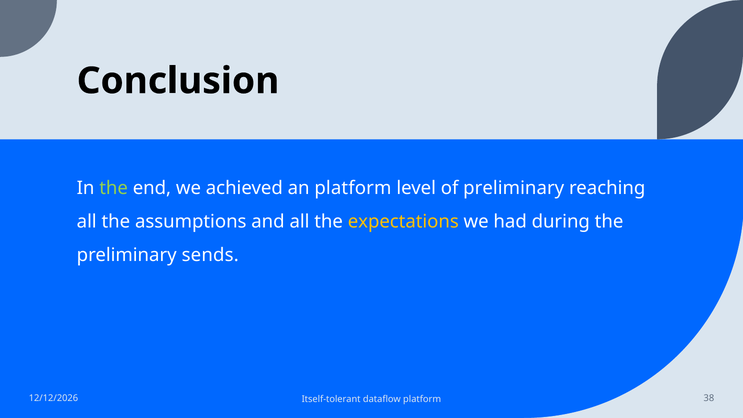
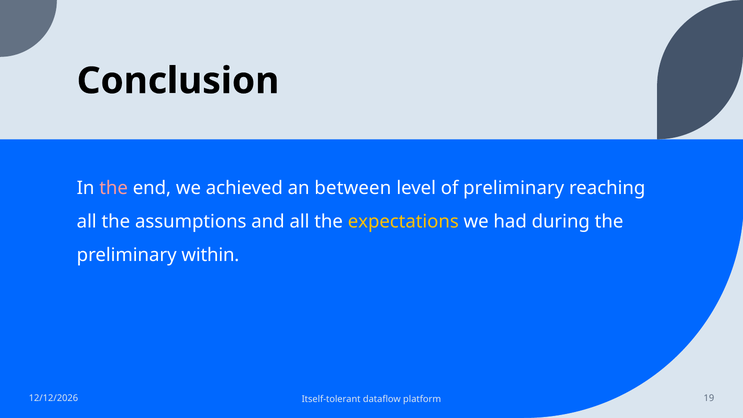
the at (114, 188) colour: light green -> pink
an platform: platform -> between
sends: sends -> within
38: 38 -> 19
